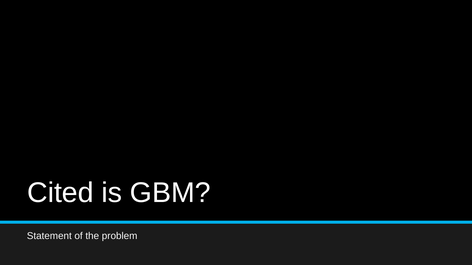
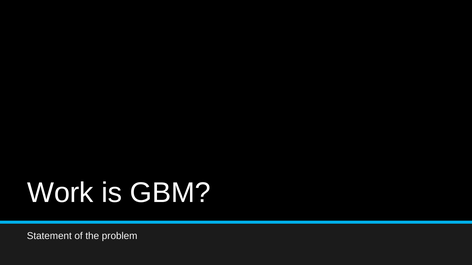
Cited: Cited -> Work
